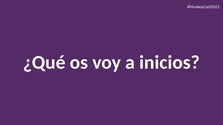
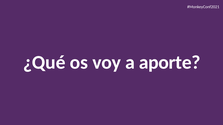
inicios: inicios -> aporte
